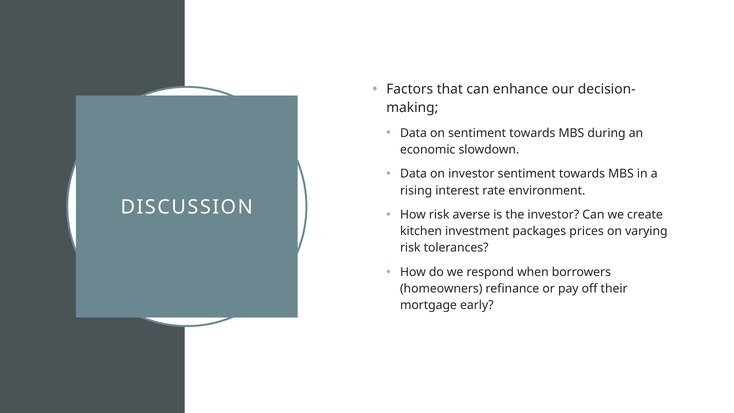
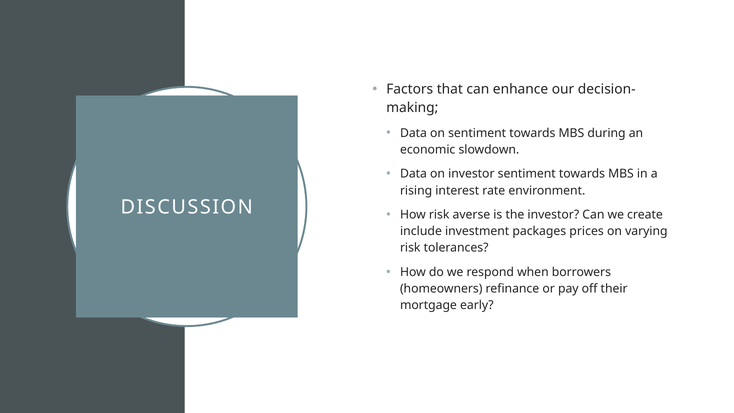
kitchen: kitchen -> include
